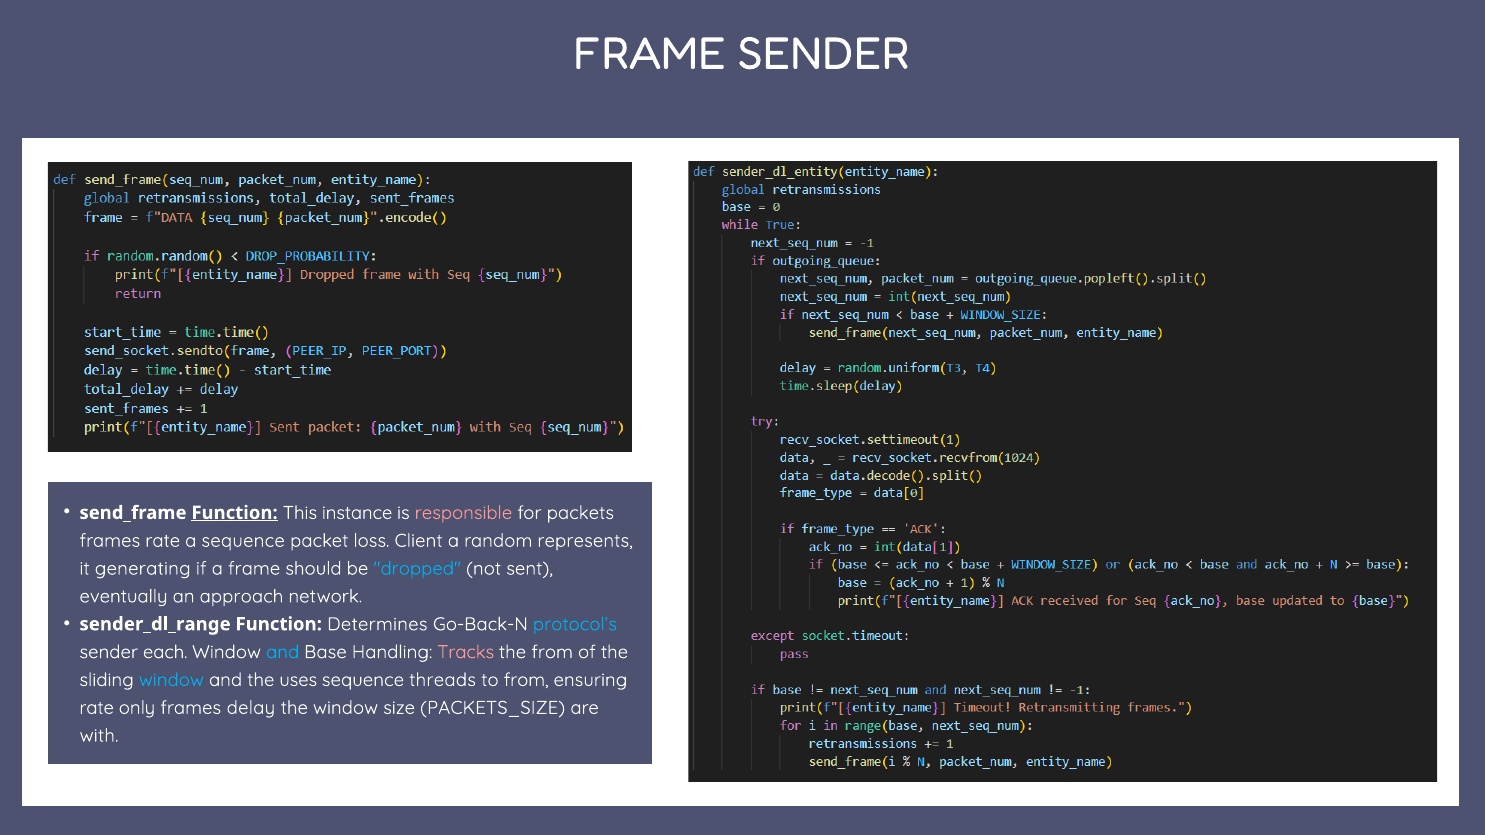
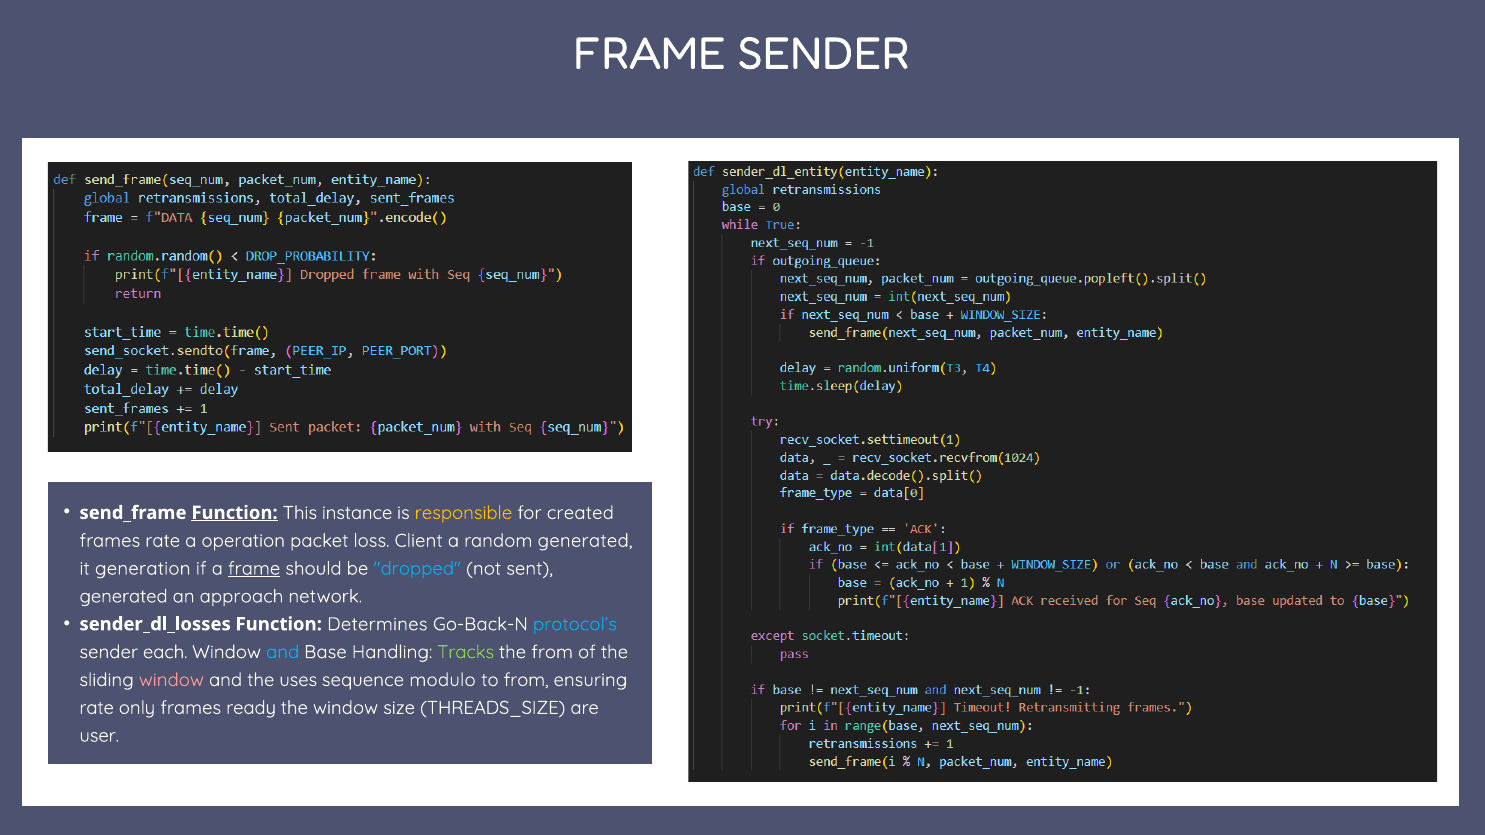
responsible colour: pink -> yellow
packets: packets -> created
a sequence: sequence -> operation
random represents: represents -> generated
generating: generating -> generation
frame at (254, 569) underline: none -> present
eventually at (123, 597): eventually -> generated
sender_dl_range: sender_dl_range -> sender_dl_losses
Tracks colour: pink -> light green
window at (171, 680) colour: light blue -> pink
threads: threads -> modulo
delay: delay -> ready
PACKETS_SIZE: PACKETS_SIZE -> THREADS_SIZE
with: with -> user
